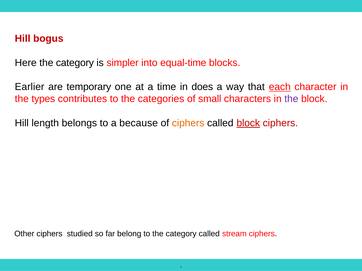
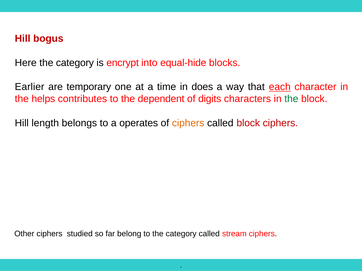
simpler: simpler -> encrypt
equal-time: equal-time -> equal-hide
types: types -> helps
categories: categories -> dependent
small: small -> digits
the at (291, 99) colour: purple -> green
because: because -> operates
block at (248, 123) underline: present -> none
